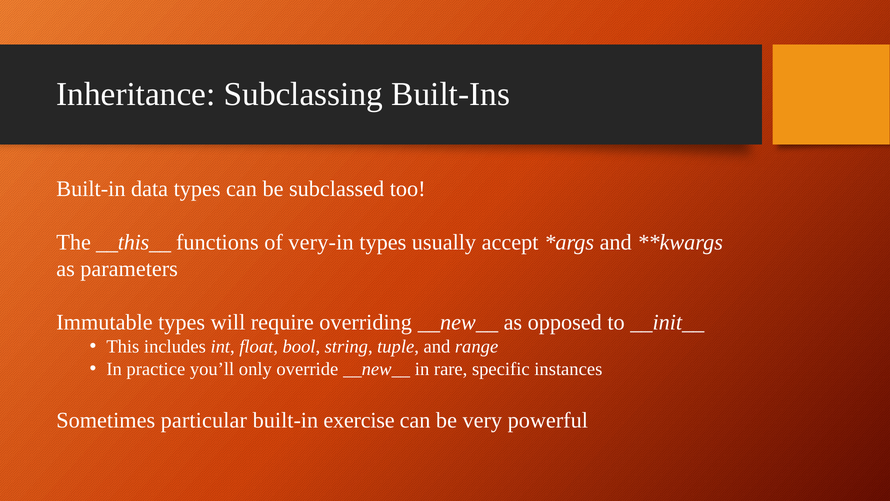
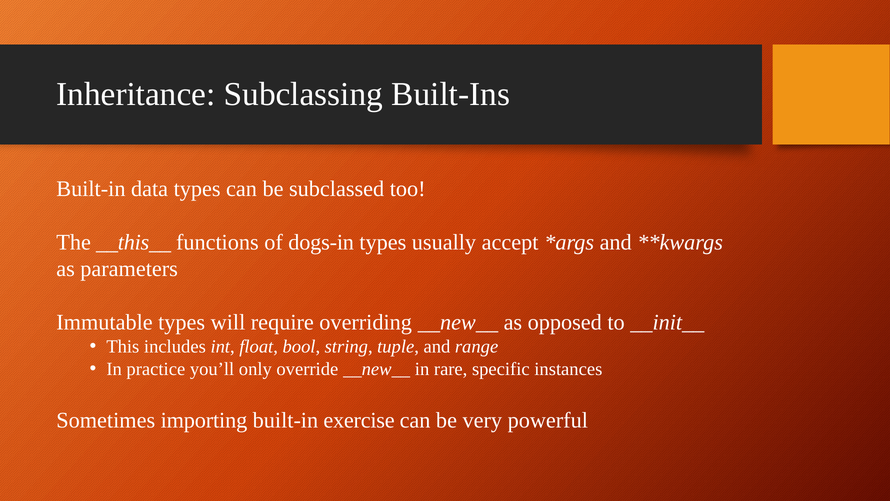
very-in: very-in -> dogs-in
particular: particular -> importing
